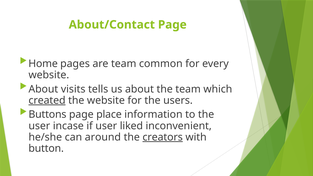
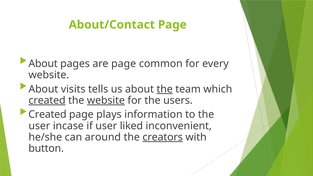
Home at (43, 64): Home -> About
are team: team -> page
the at (165, 89) underline: none -> present
website at (106, 100) underline: none -> present
Buttons at (47, 115): Buttons -> Created
place: place -> plays
